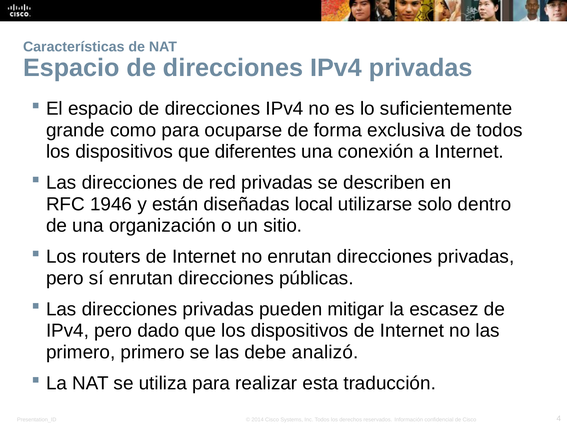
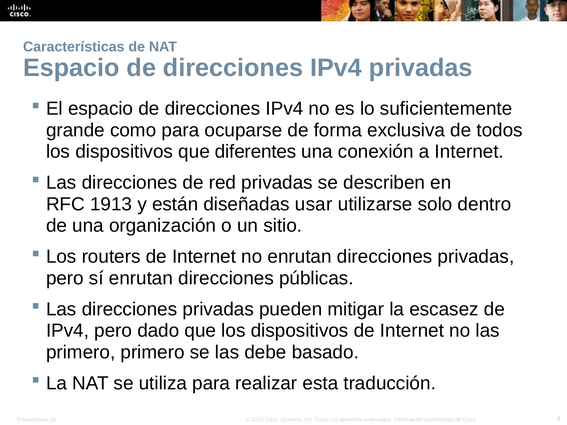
1946: 1946 -> 1913
local: local -> usar
analizó: analizó -> basado
